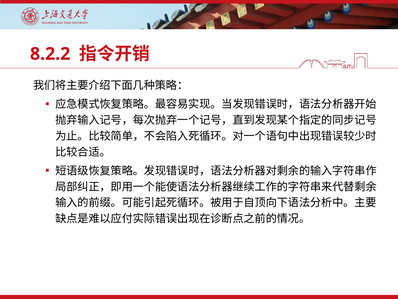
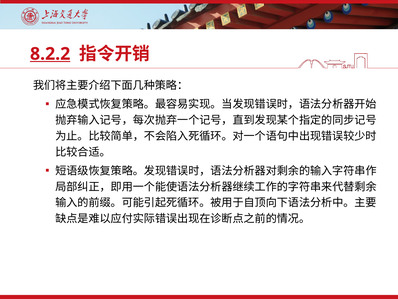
8.2.2 underline: none -> present
